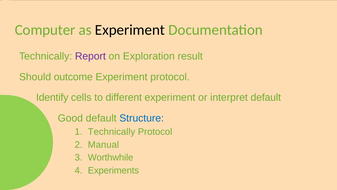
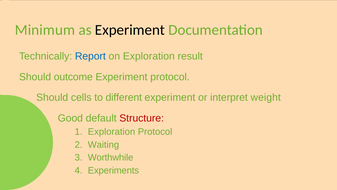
Computer: Computer -> Minimum
Report colour: purple -> blue
Identify at (52, 97): Identify -> Should
interpret default: default -> weight
Structure colour: blue -> red
Technically at (112, 131): Technically -> Exploration
Manual: Manual -> Waiting
